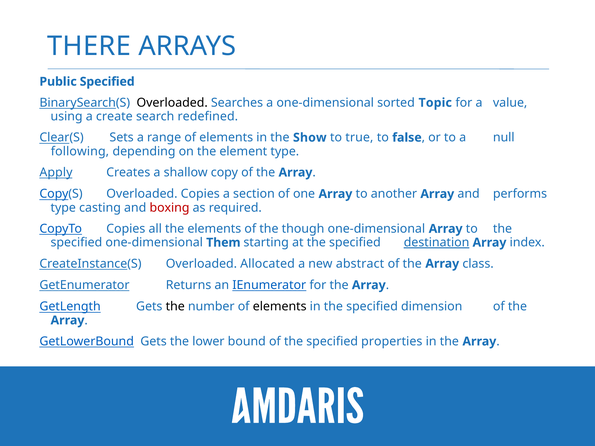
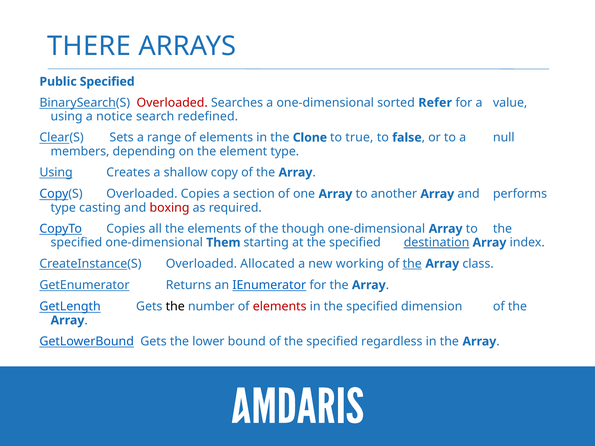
Overloaded at (172, 103) colour: black -> red
Topic: Topic -> Refer
create: create -> notice
Show: Show -> Clone
following: following -> members
Apply at (56, 173): Apply -> Using
abstract: abstract -> working
the at (412, 264) underline: none -> present
elements at (280, 307) colour: black -> red
properties: properties -> regardless
